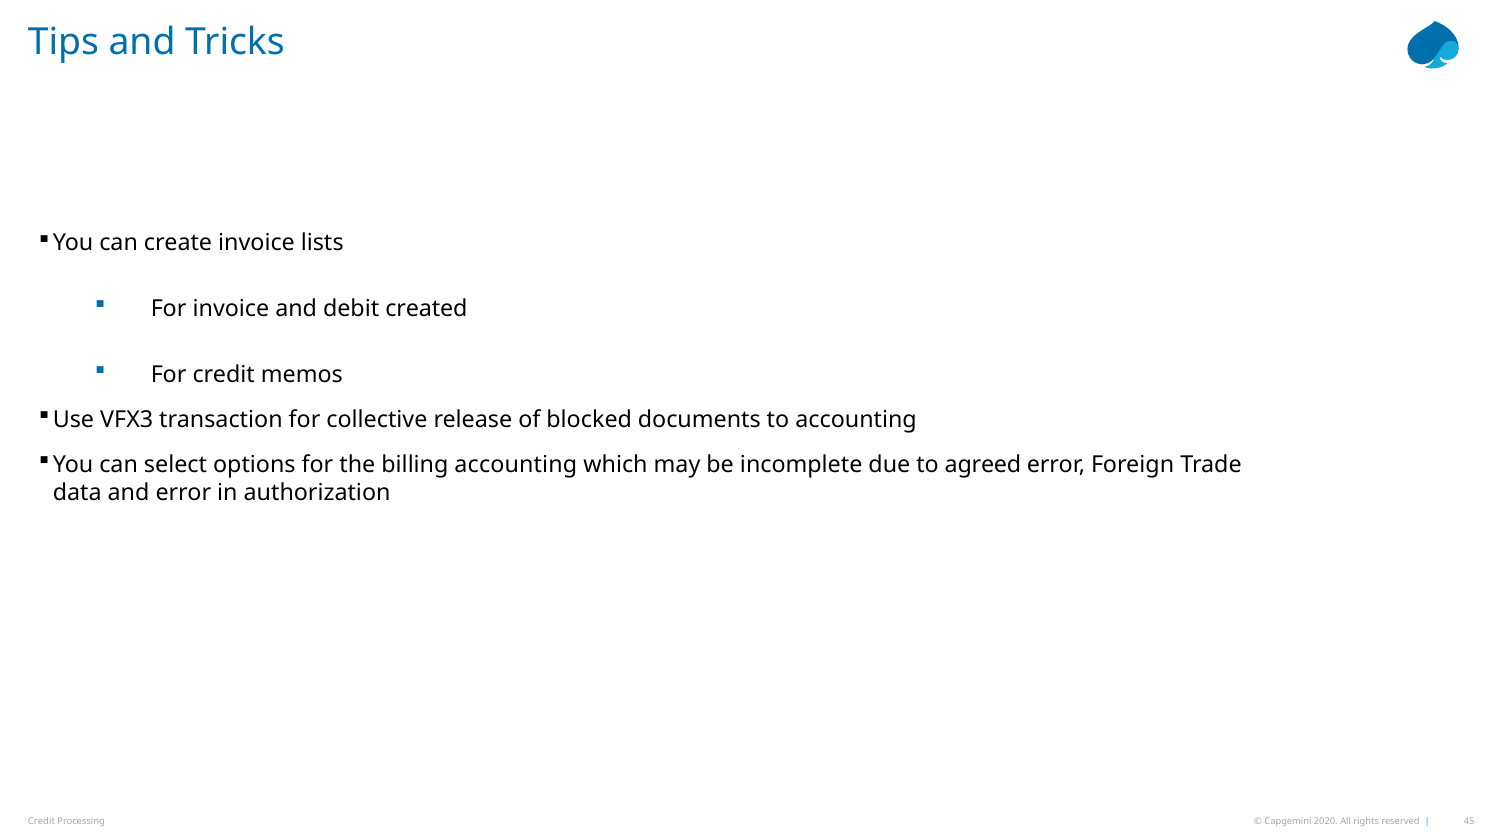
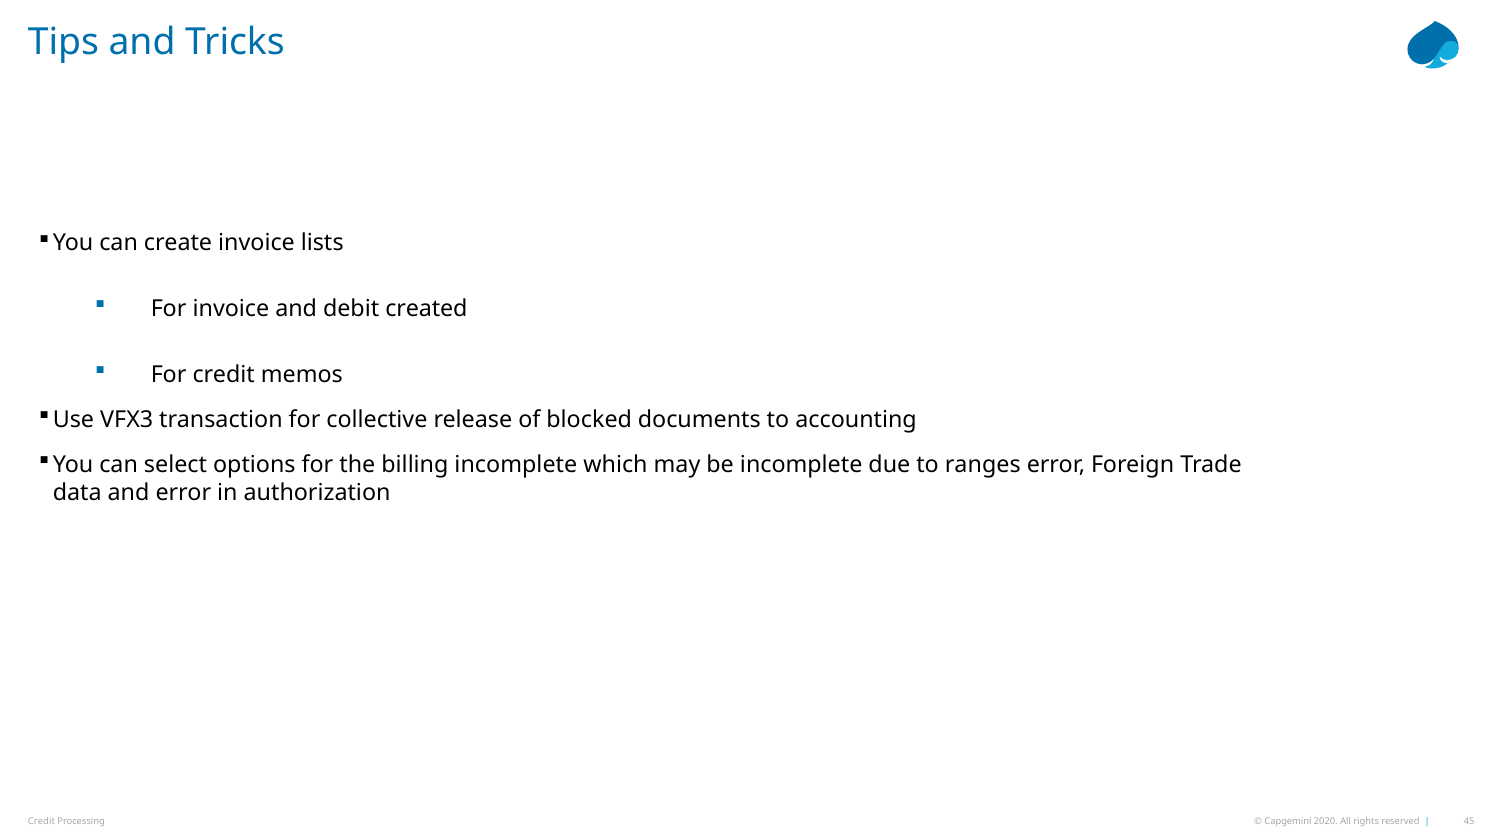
billing accounting: accounting -> incomplete
agreed: agreed -> ranges
